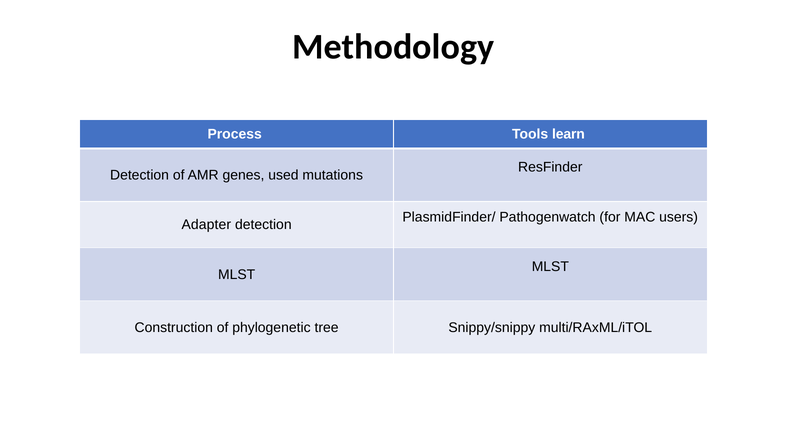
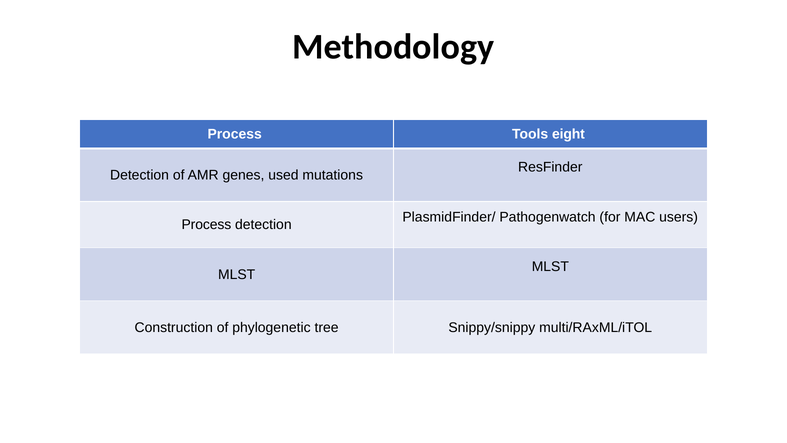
learn: learn -> eight
Adapter at (206, 225): Adapter -> Process
